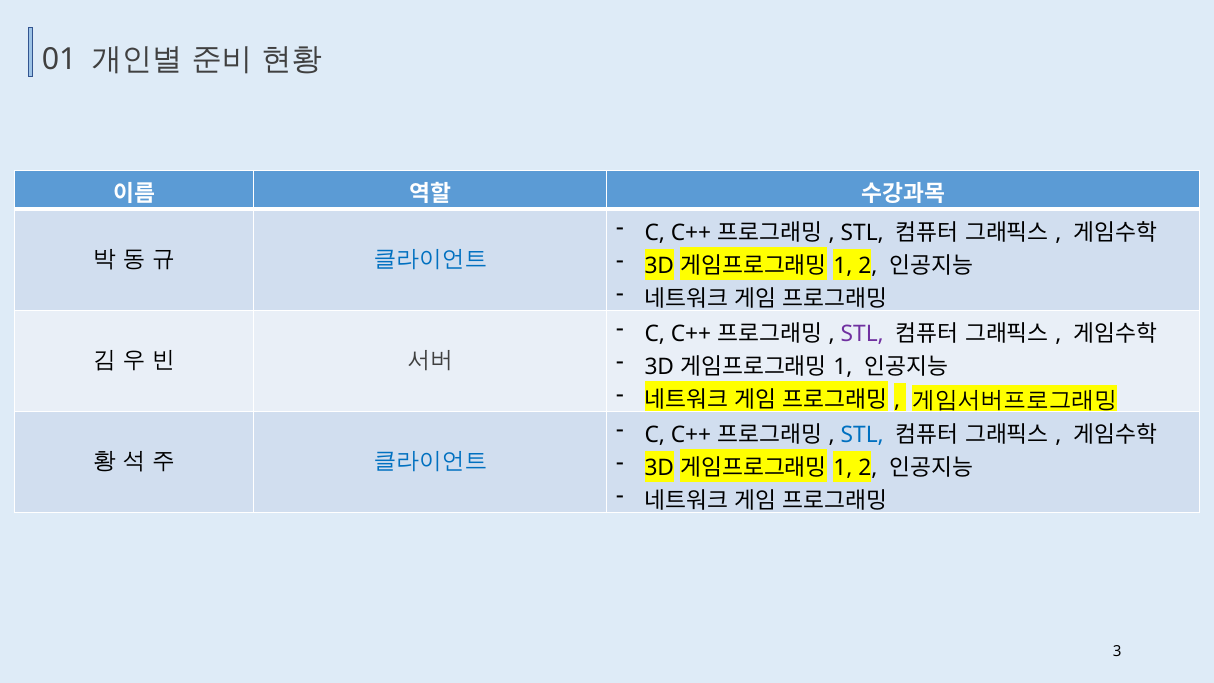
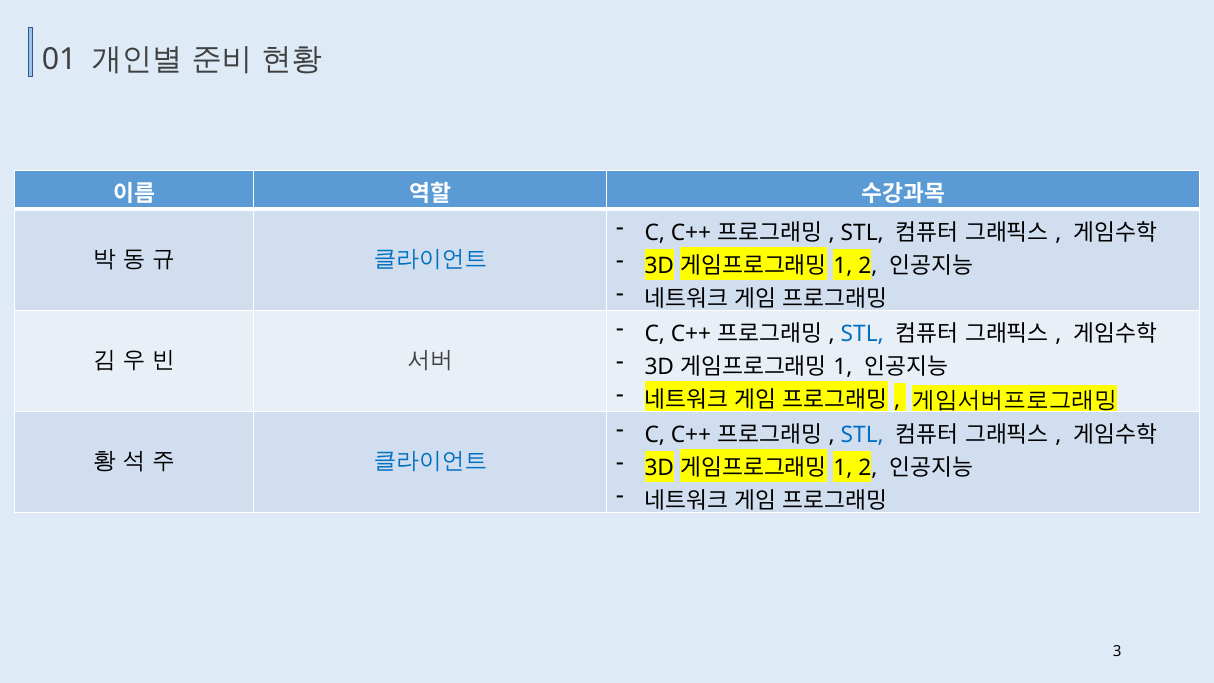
STL at (862, 334) colour: purple -> blue
